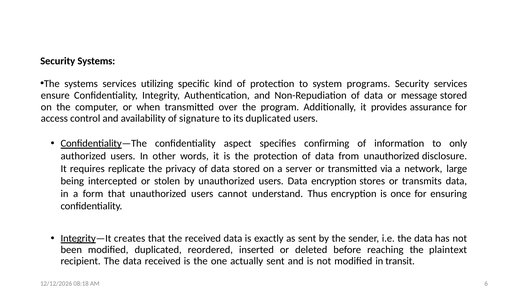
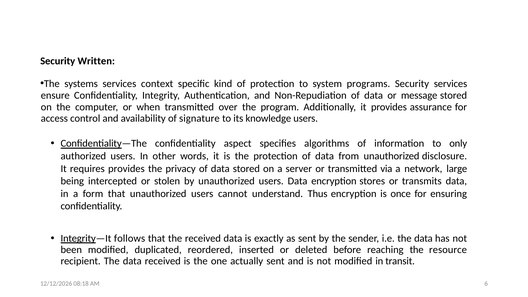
Security Systems: Systems -> Written
utilizing: utilizing -> context
its duplicated: duplicated -> knowledge
confirming: confirming -> algorithms
requires replicate: replicate -> provides
creates: creates -> follows
plaintext: plaintext -> resource
